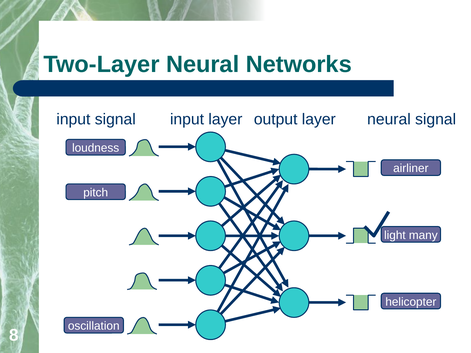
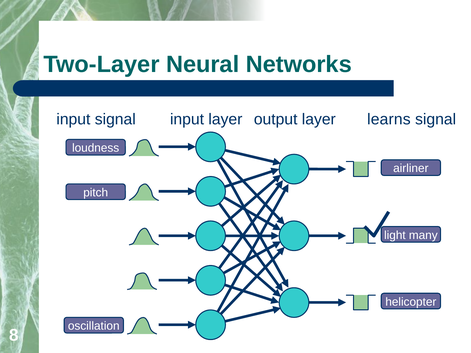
layer neural: neural -> learns
